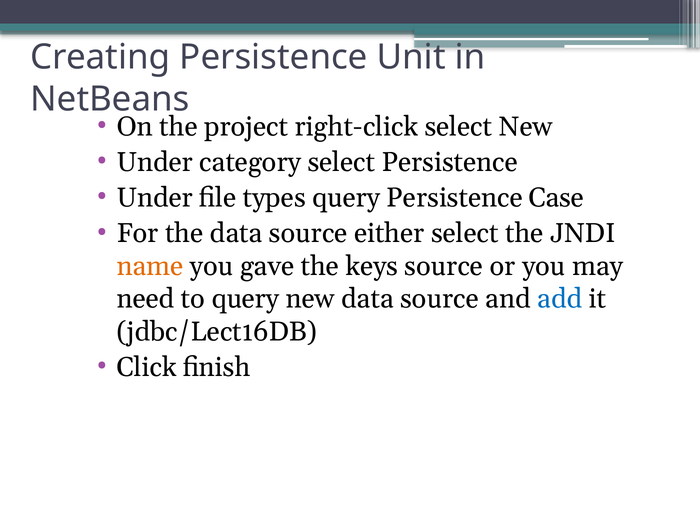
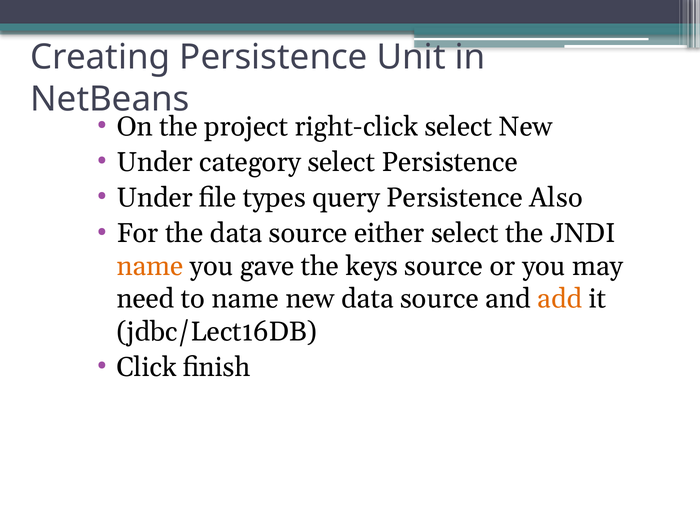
Case: Case -> Also
to query: query -> name
add colour: blue -> orange
